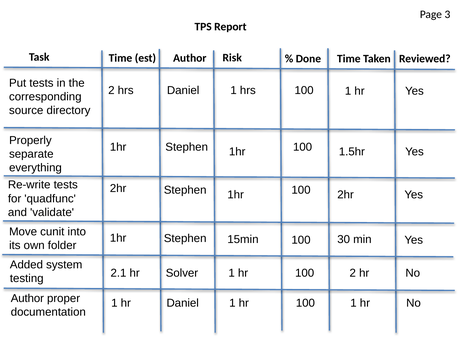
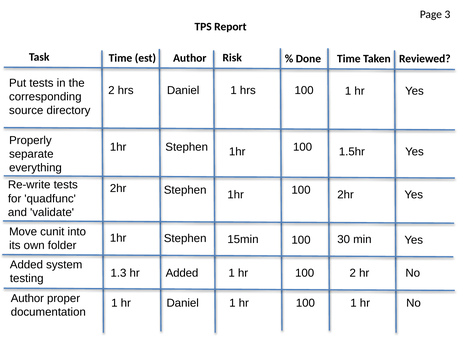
2.1: 2.1 -> 1.3
hr Solver: Solver -> Added
